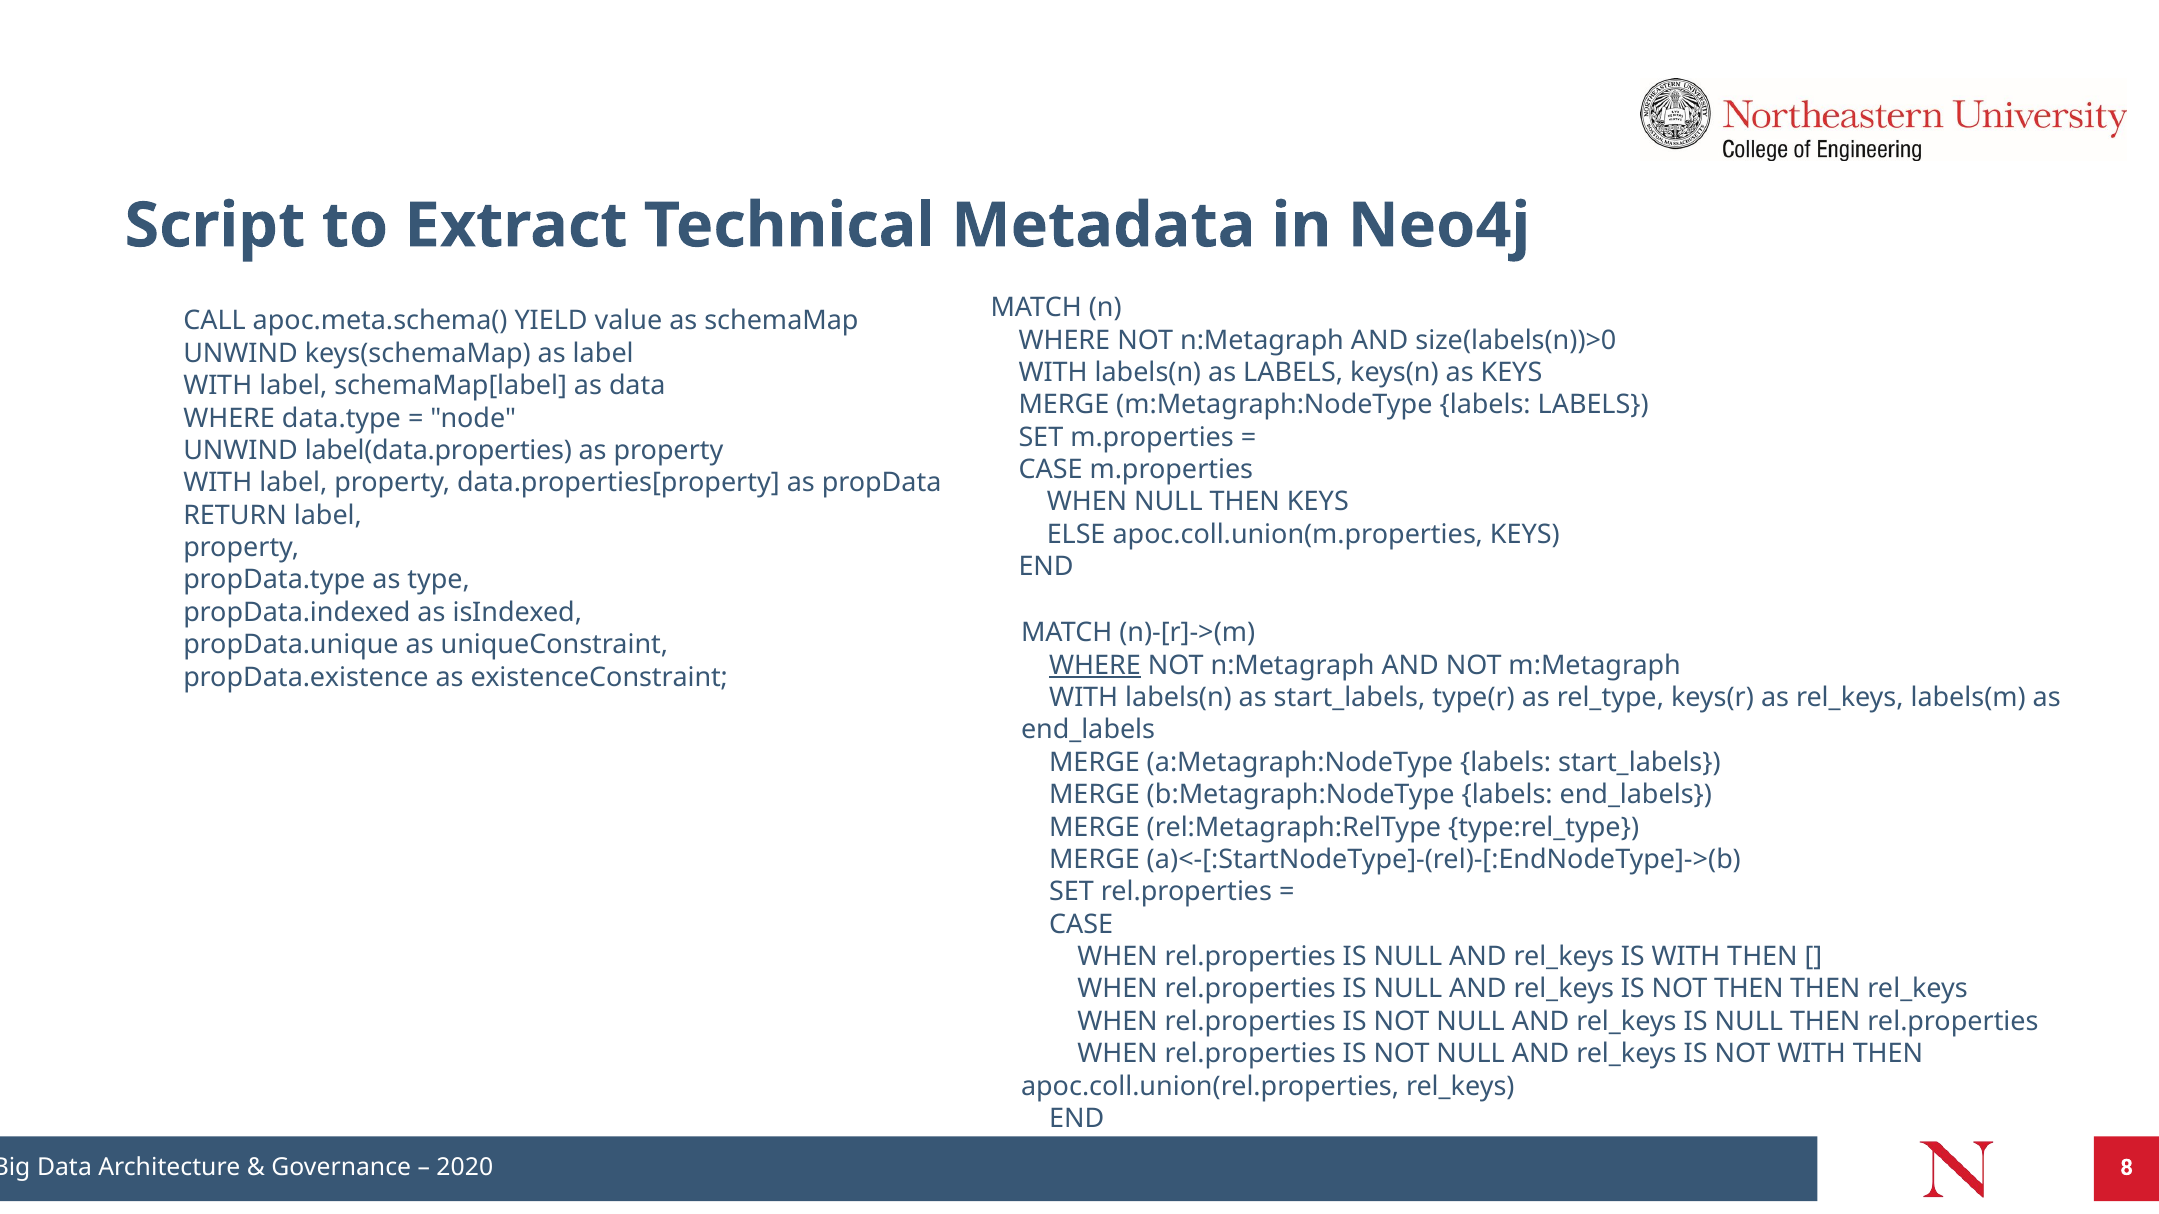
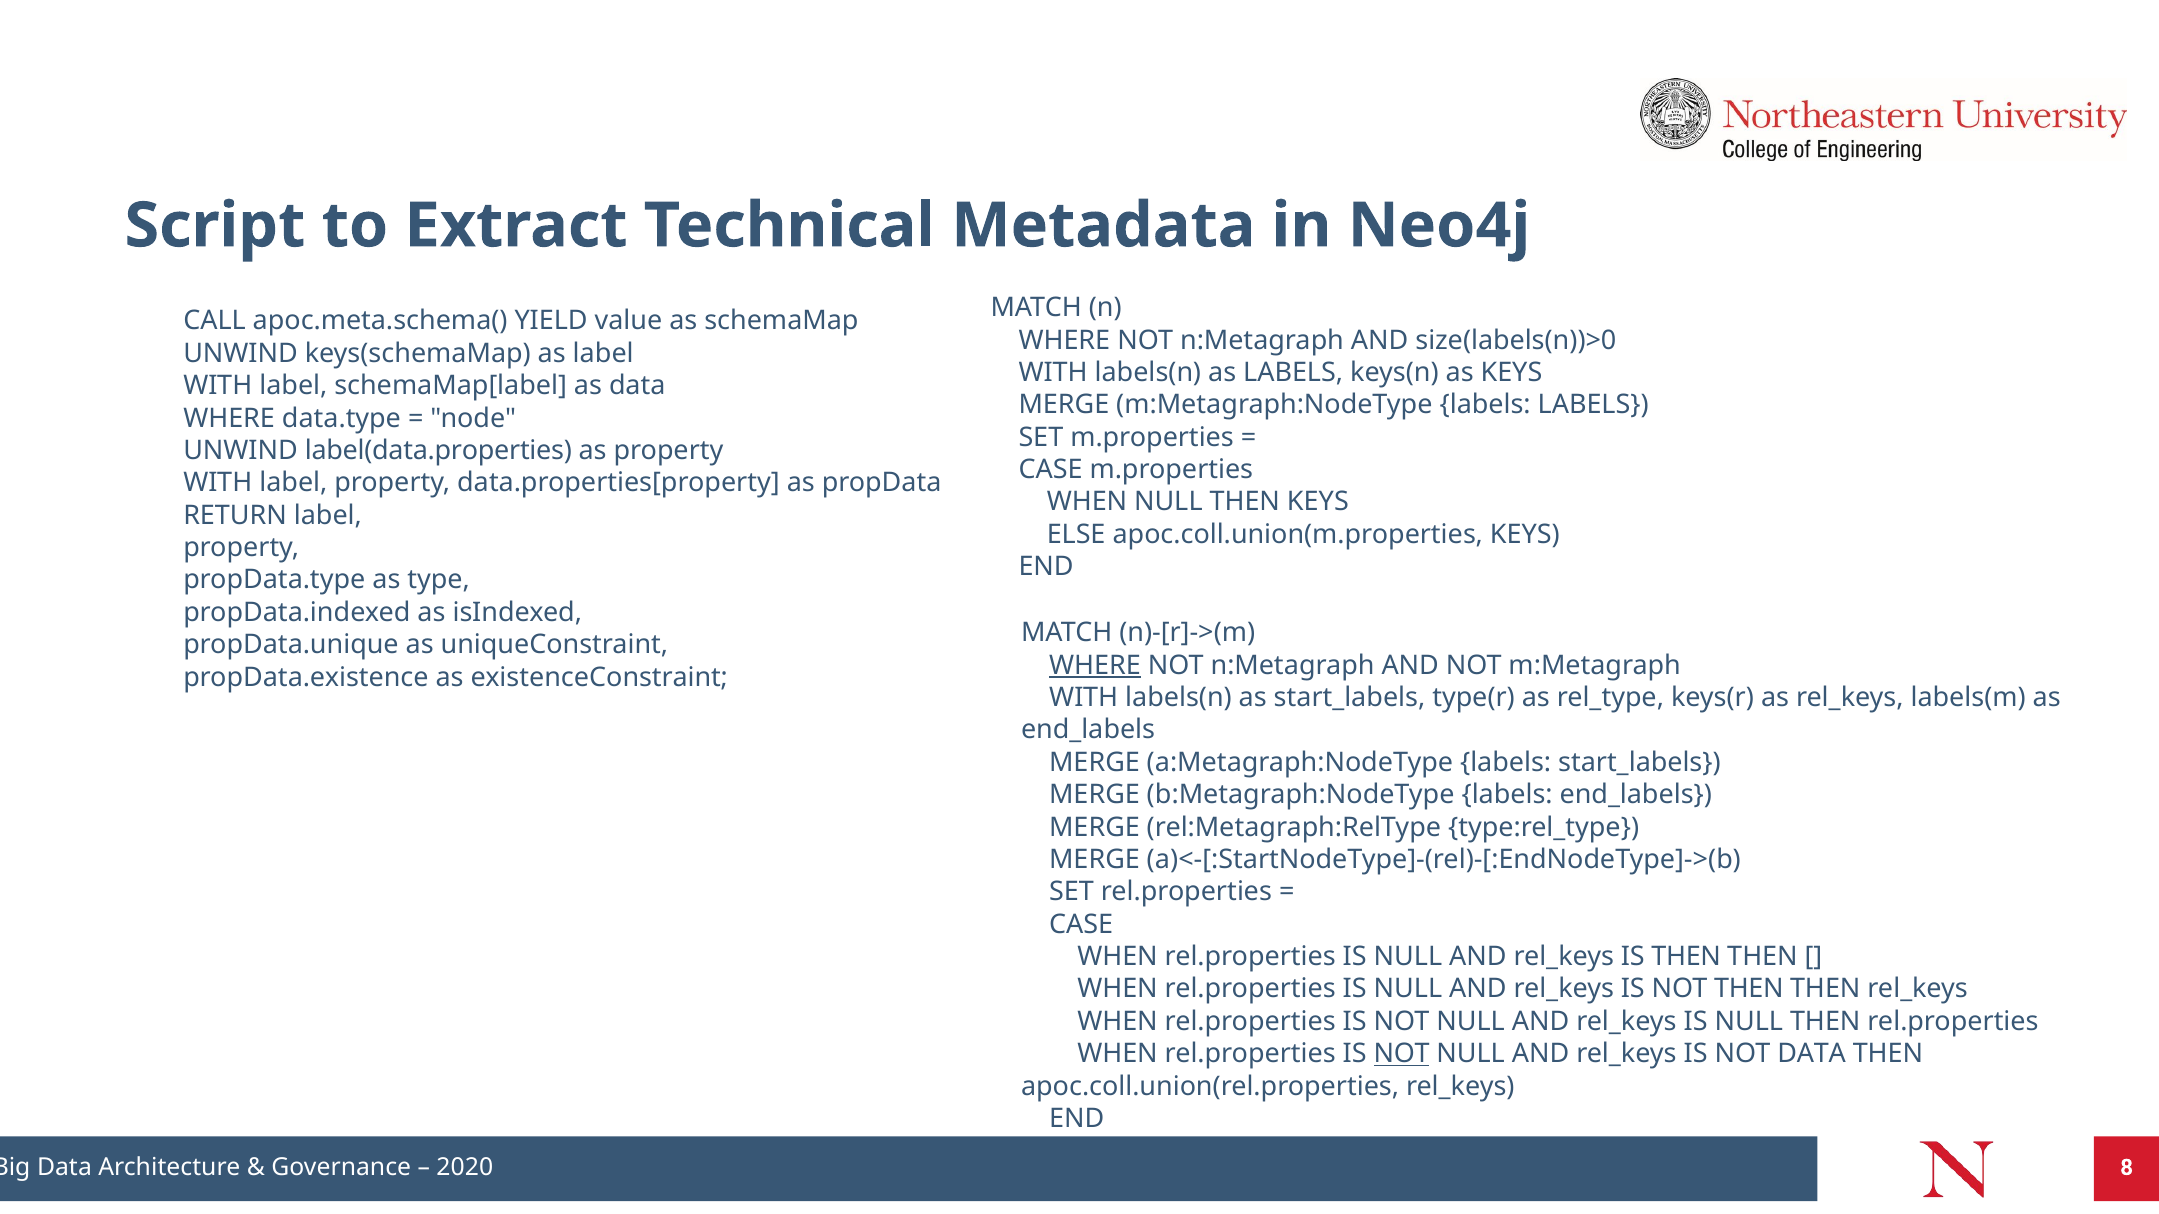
IS WITH: WITH -> THEN
NOT at (1402, 1054) underline: none -> present
NOT WITH: WITH -> DATA
